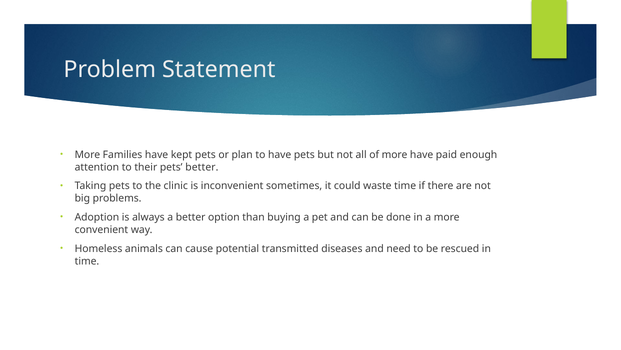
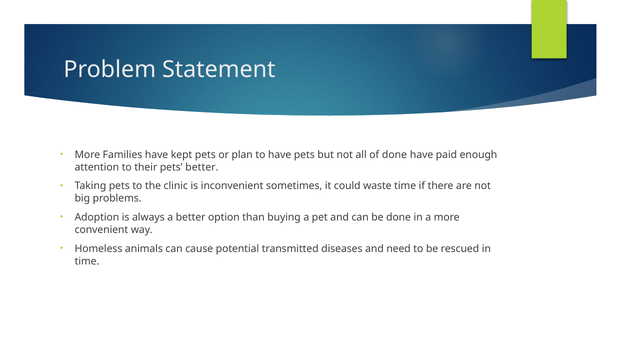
of more: more -> done
